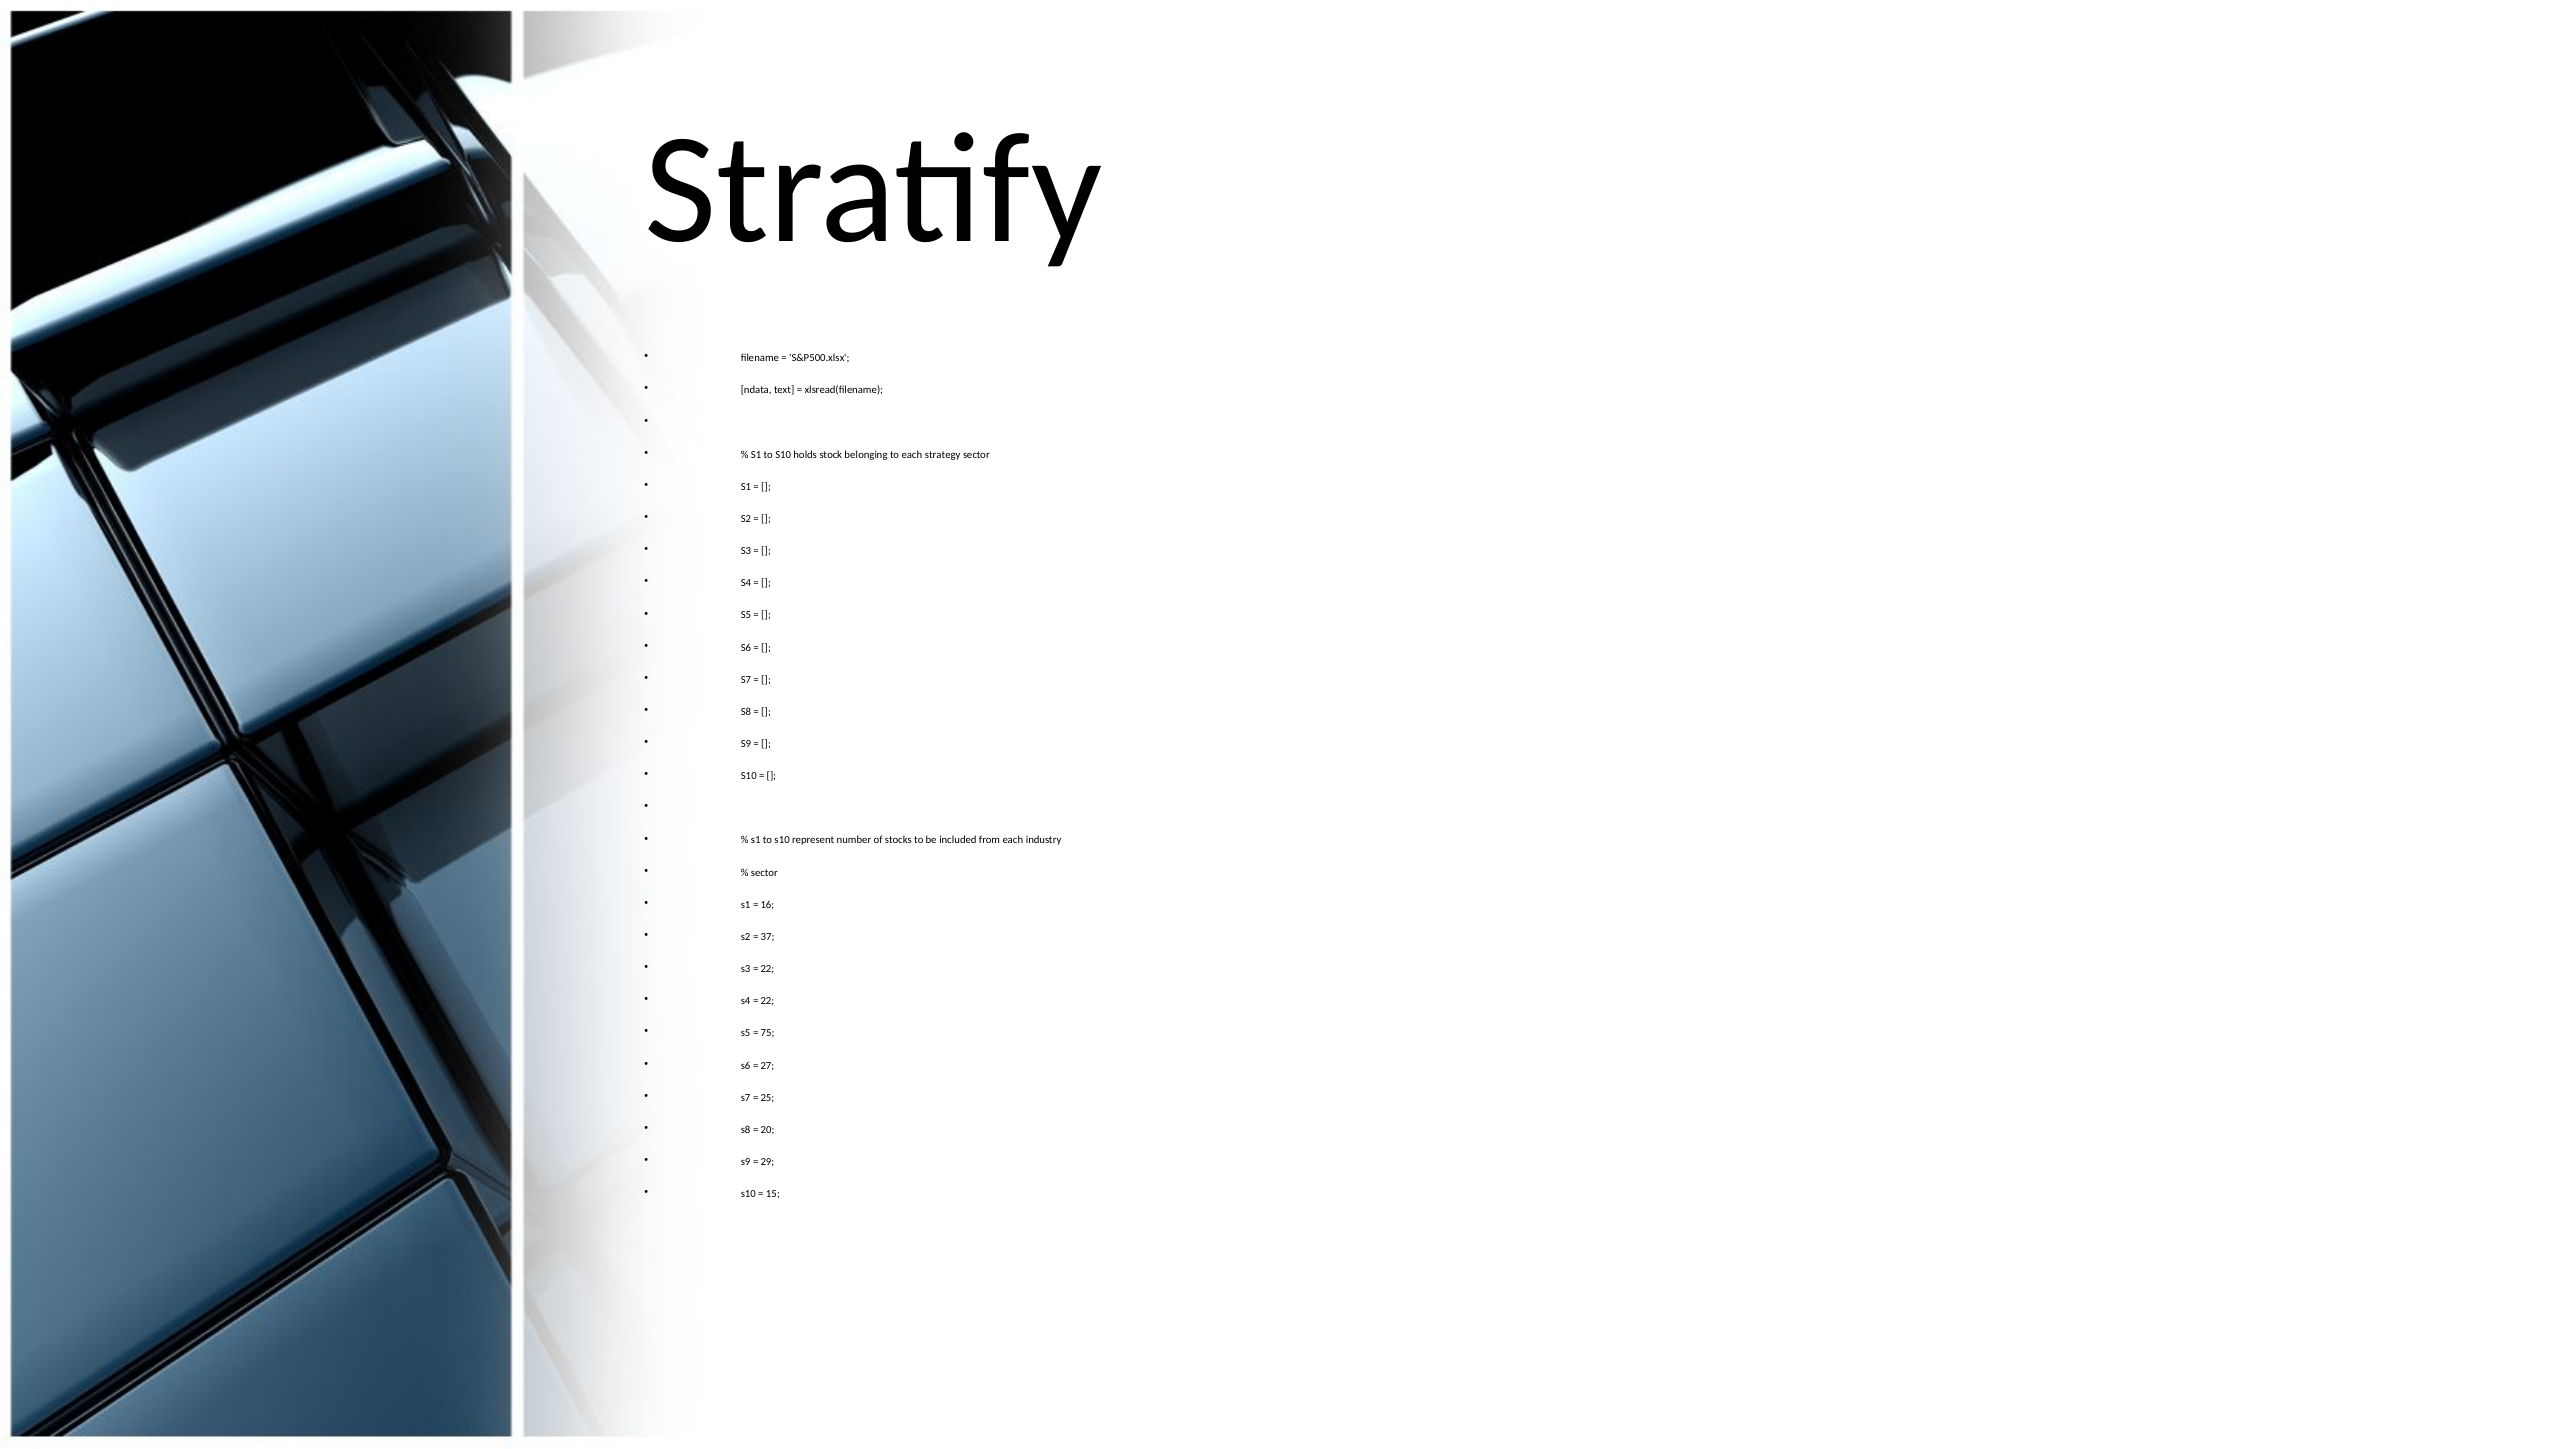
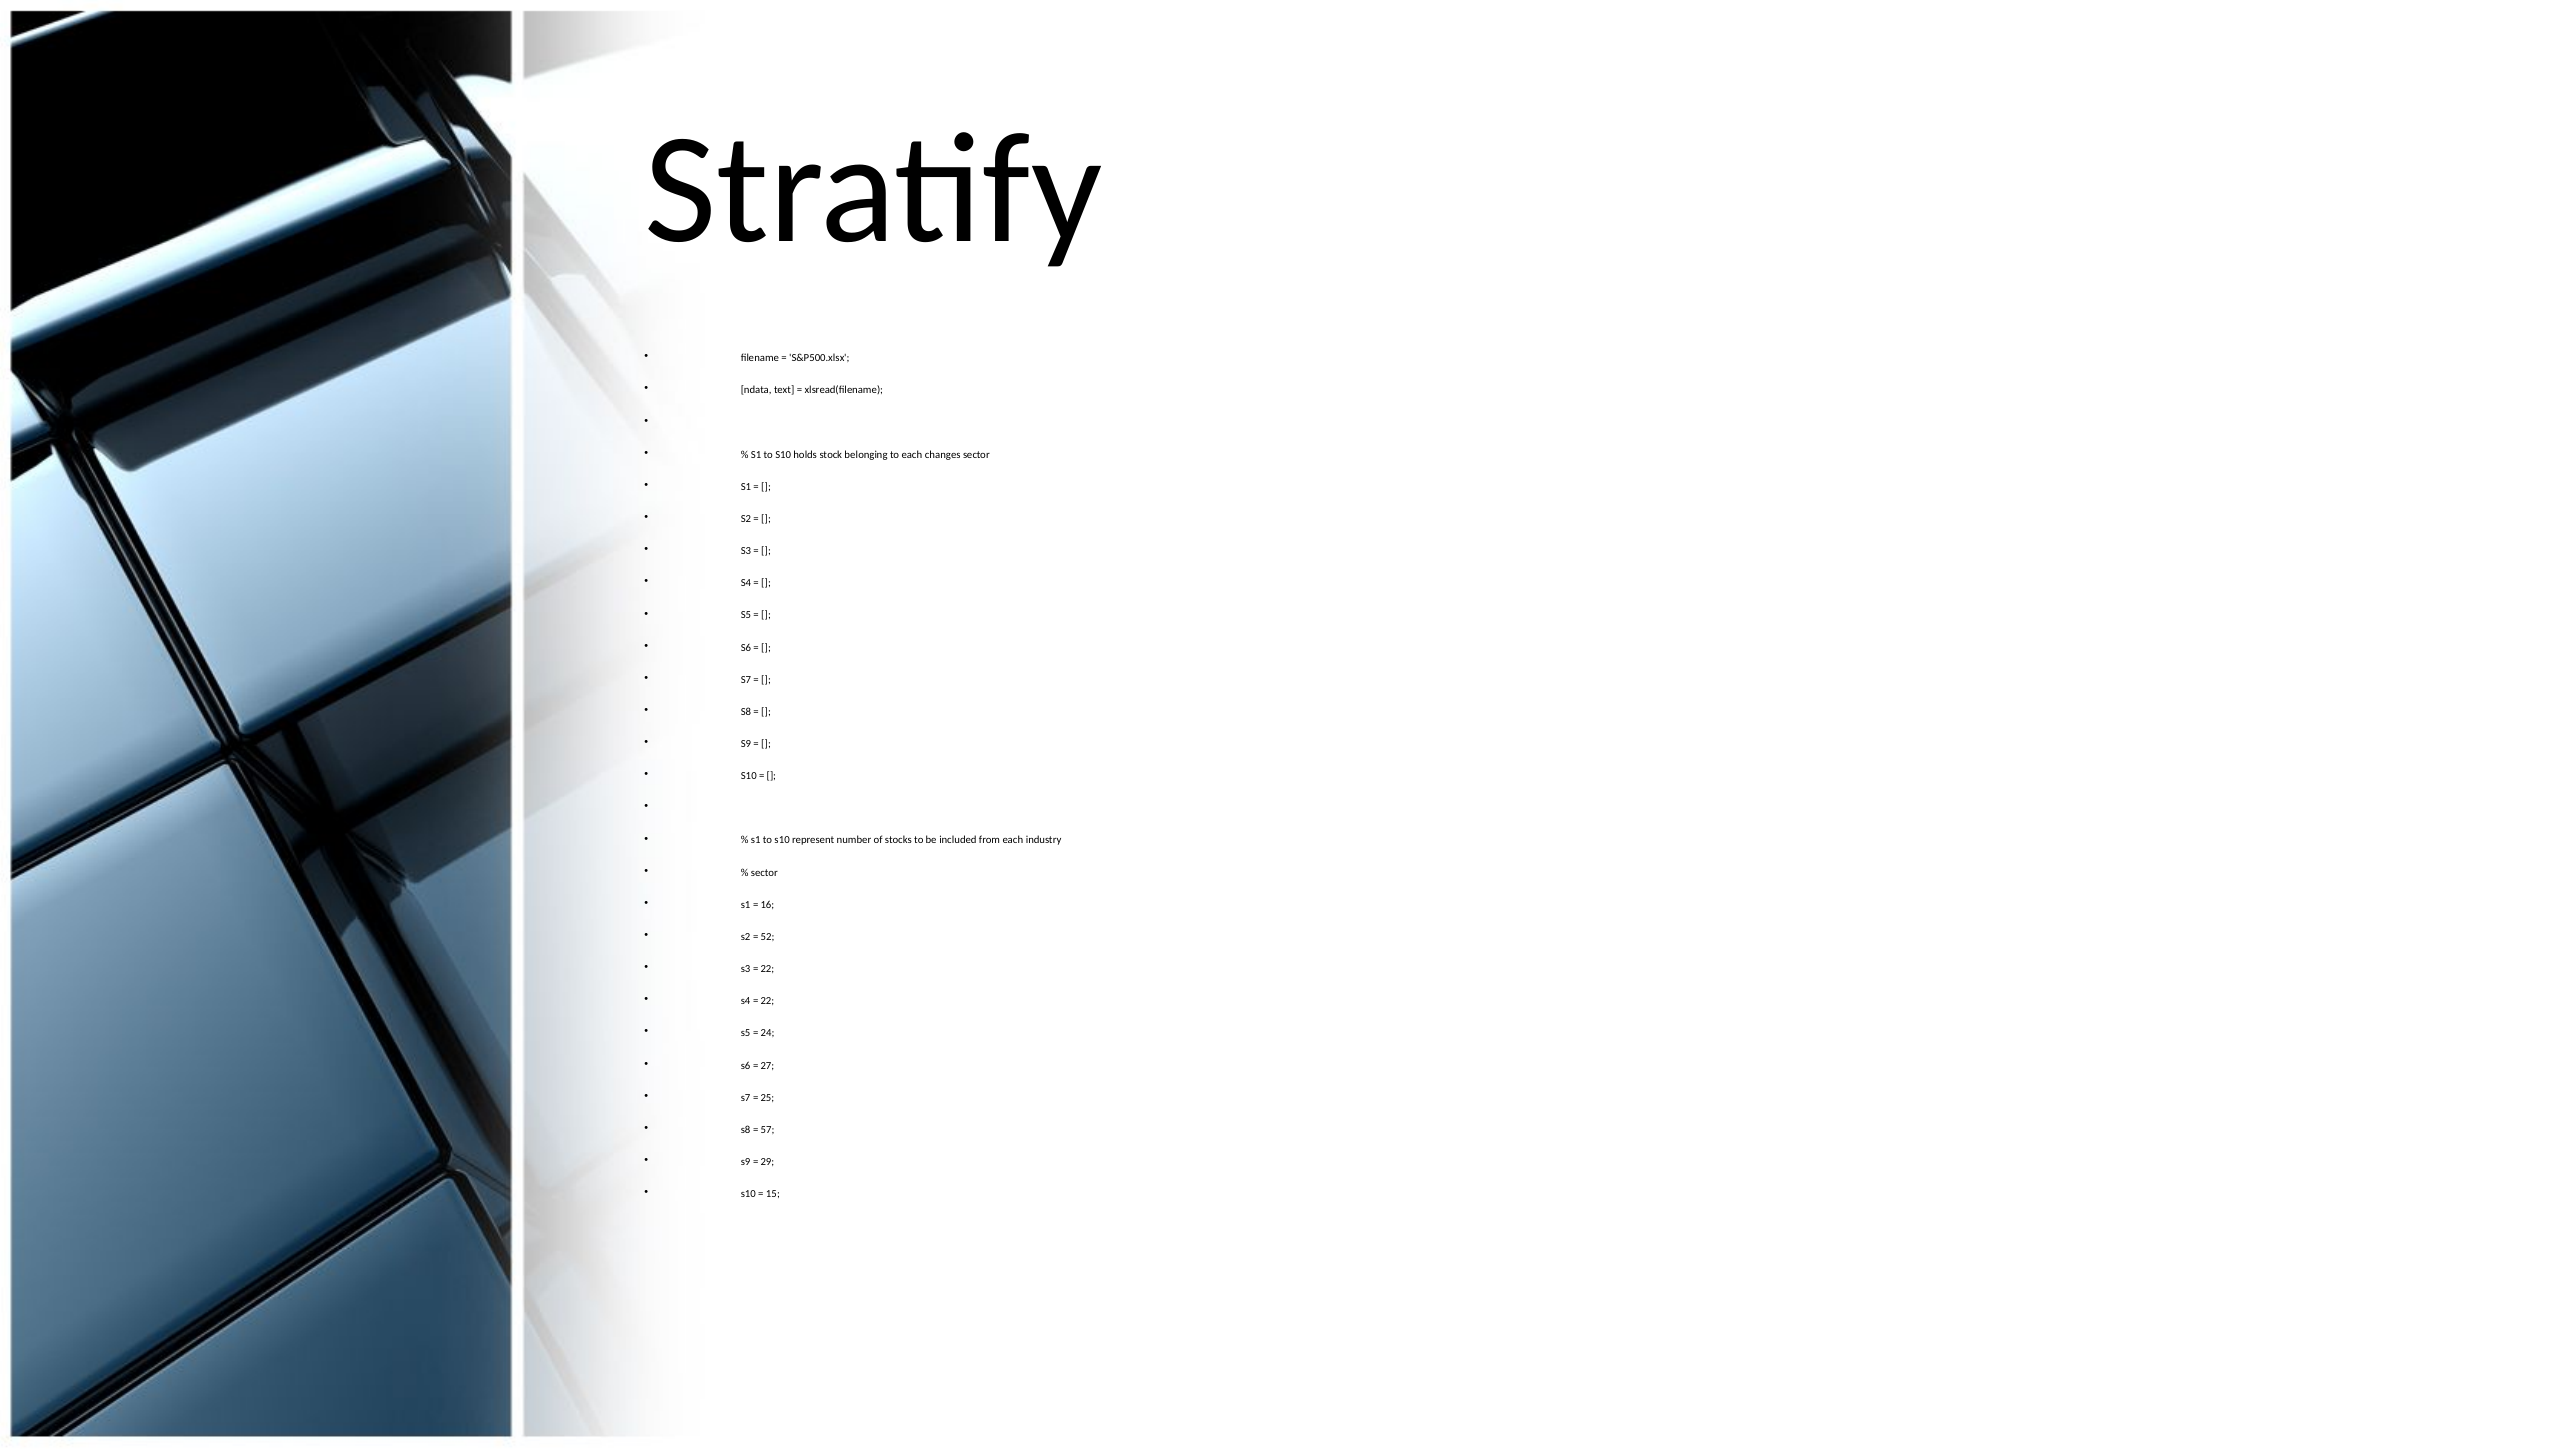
strategy: strategy -> changes
37: 37 -> 52
75: 75 -> 24
20: 20 -> 57
